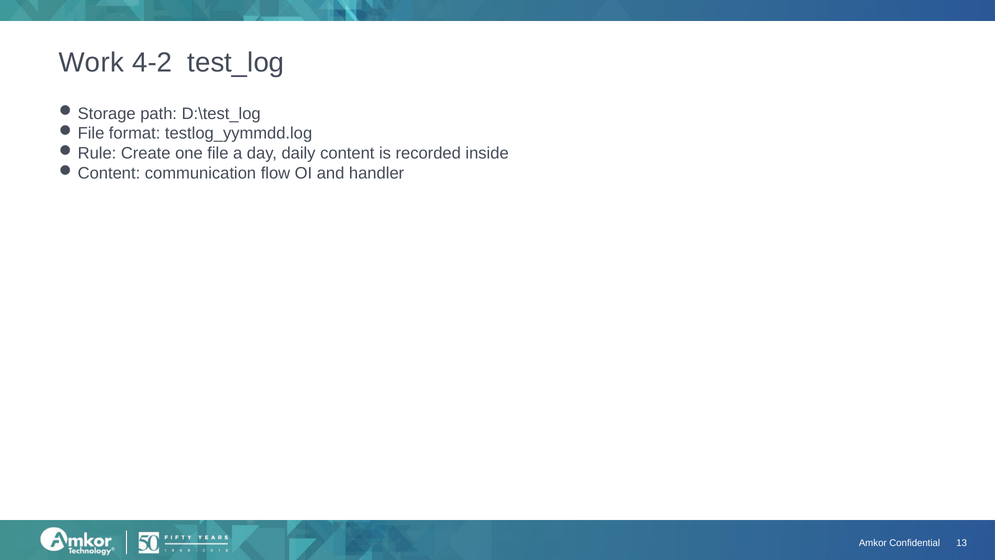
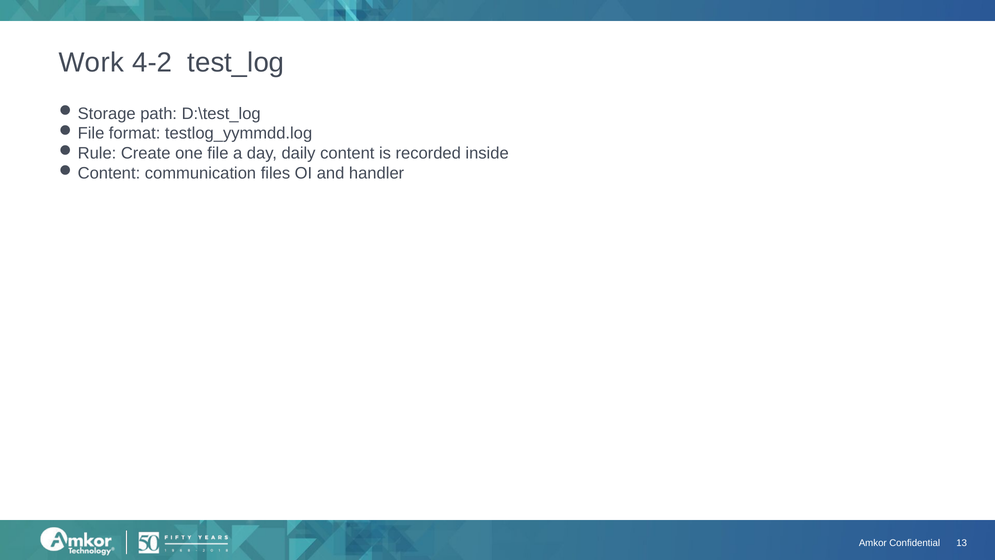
flow: flow -> files
